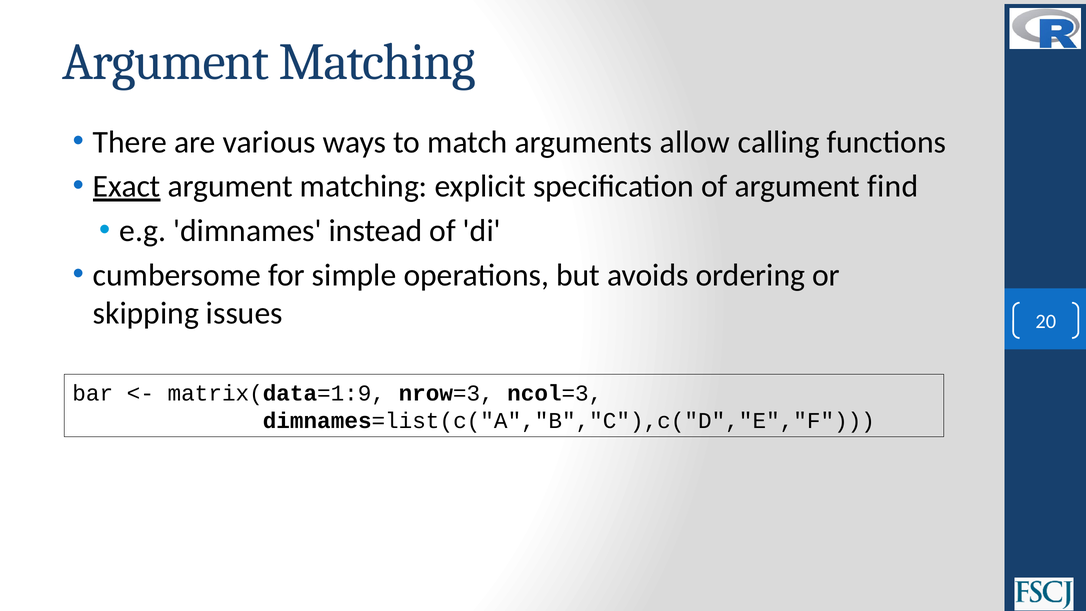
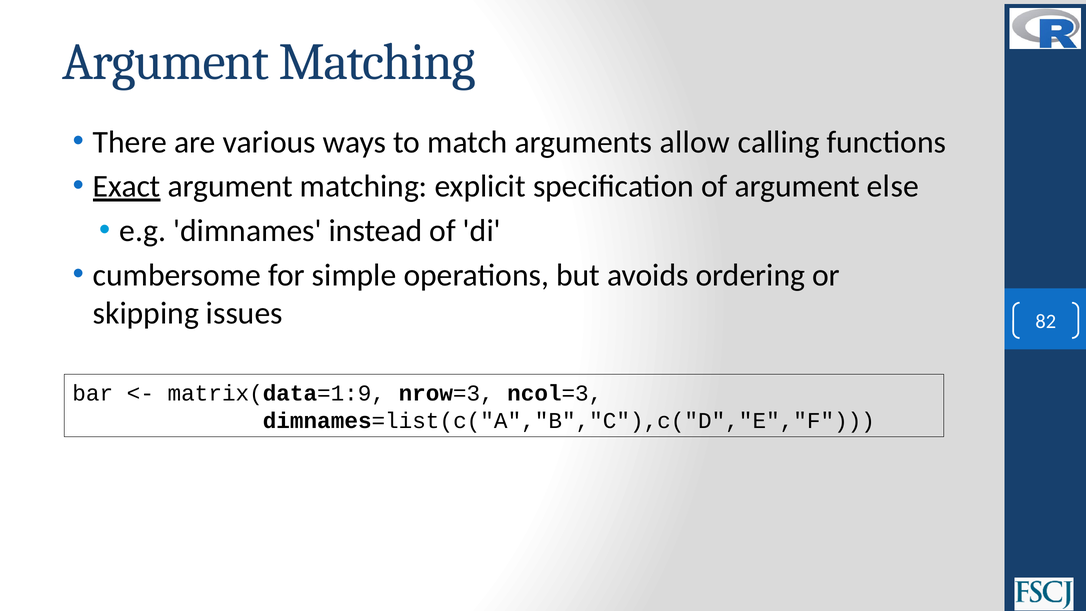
find: find -> else
20: 20 -> 82
